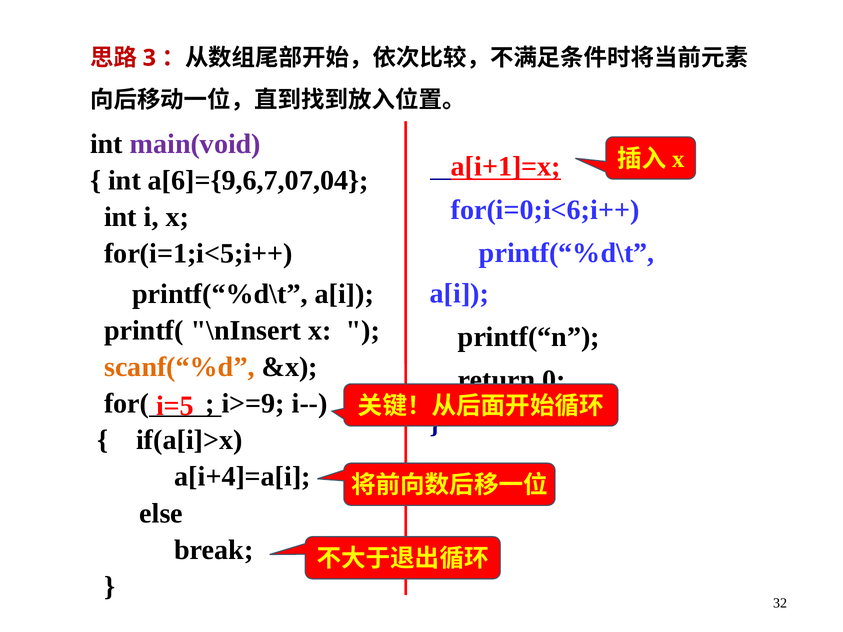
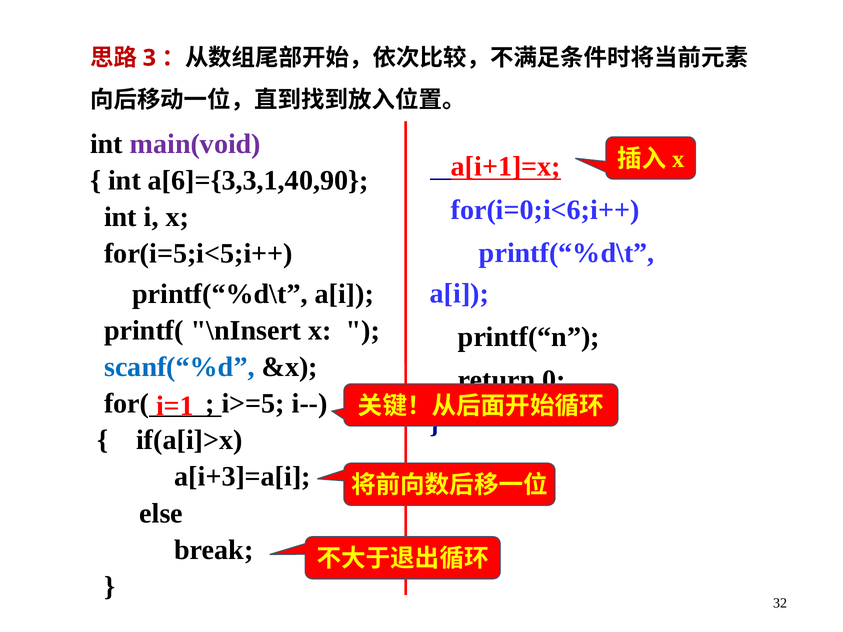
a[6]={9,6,7,07,04: a[6]={9,6,7,07,04 -> a[6]={3,3,1,40,90
for(i=1;i<5;i++: for(i=1;i<5;i++ -> for(i=5;i<5;i++
scanf(“%d colour: orange -> blue
i>=9: i>=9 -> i>=5
i=5: i=5 -> i=1
a[i+4]=a[i: a[i+4]=a[i -> a[i+3]=a[i
